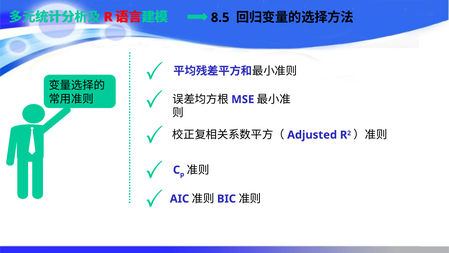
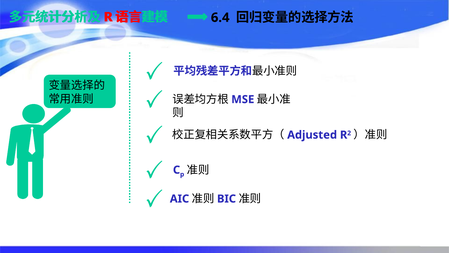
8.5: 8.5 -> 6.4
